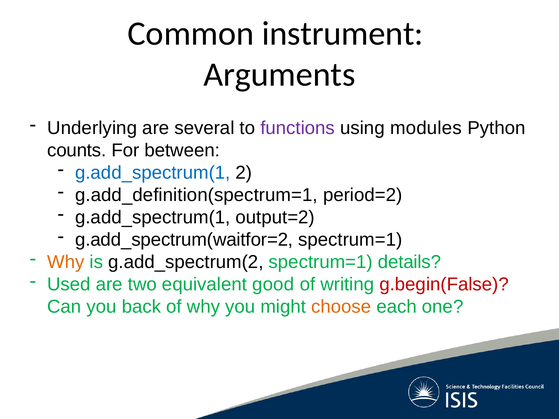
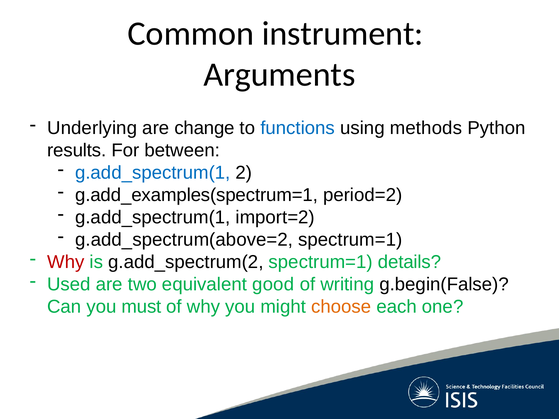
several: several -> change
functions colour: purple -> blue
modules: modules -> methods
counts: counts -> results
g.add_definition(spectrum=1: g.add_definition(spectrum=1 -> g.add_examples(spectrum=1
output=2: output=2 -> import=2
g.add_spectrum(waitfor=2: g.add_spectrum(waitfor=2 -> g.add_spectrum(above=2
Why at (66, 262) colour: orange -> red
g.begin(False colour: red -> black
back: back -> must
